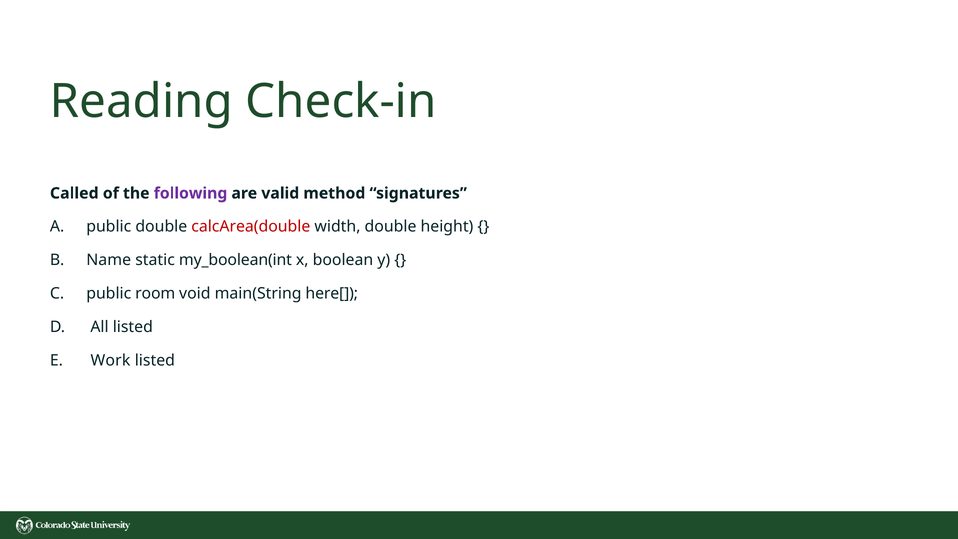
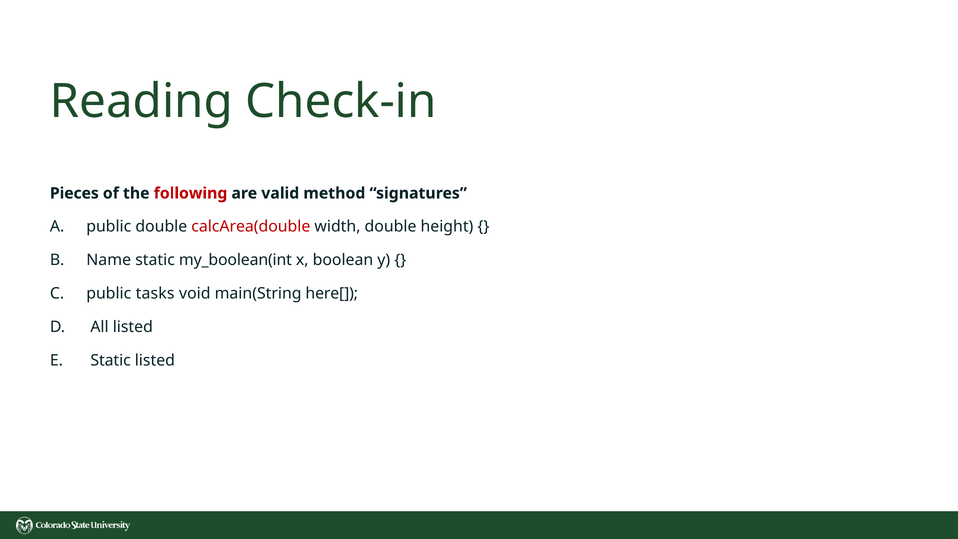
Called: Called -> Pieces
following colour: purple -> red
room: room -> tasks
Work at (110, 360): Work -> Static
